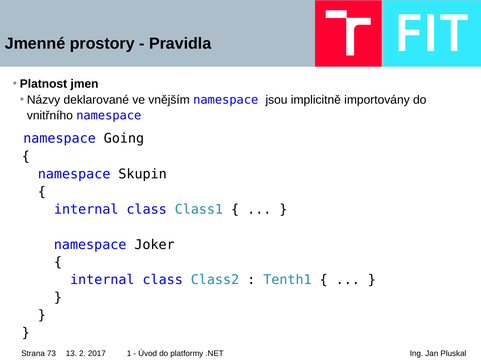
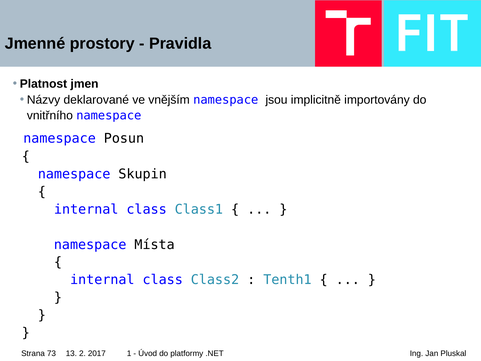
Going: Going -> Posun
Joker: Joker -> Místa
